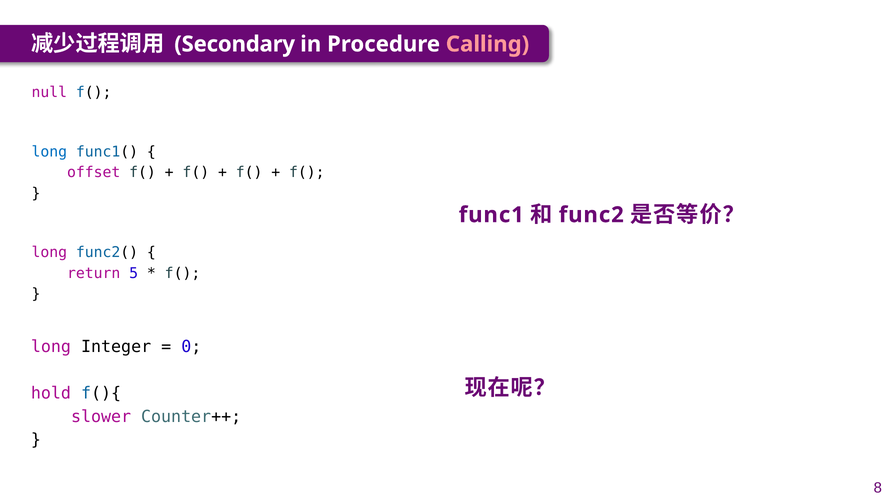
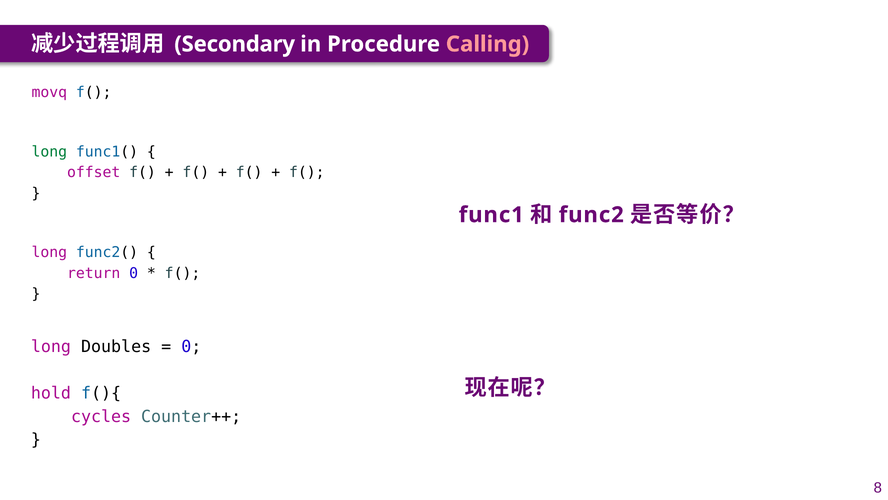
null: null -> movq
long at (49, 152) colour: blue -> green
return 5: 5 -> 0
Integer: Integer -> Doubles
slower: slower -> cycles
